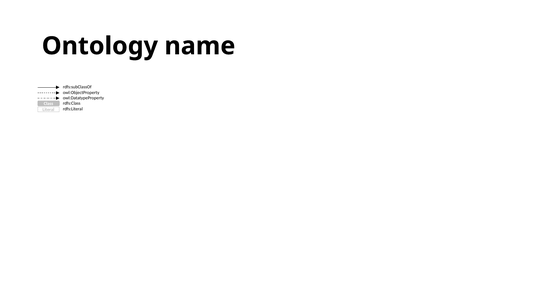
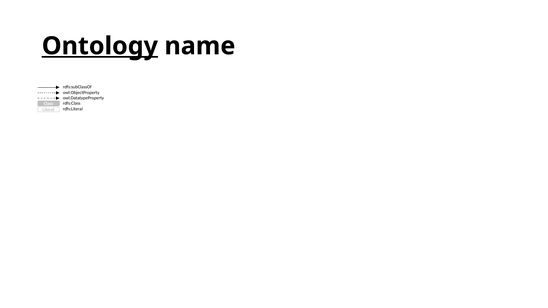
Ontology underline: none -> present
